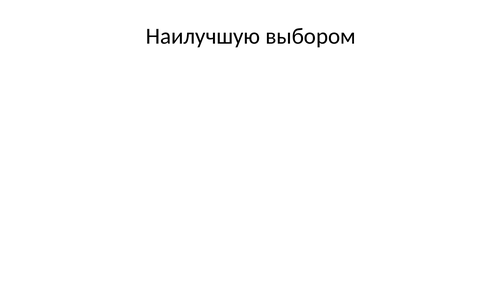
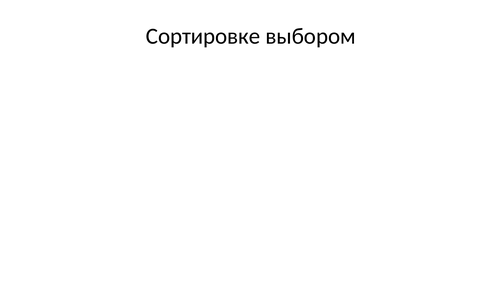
Наилучшую: Наилучшую -> Сортировке
